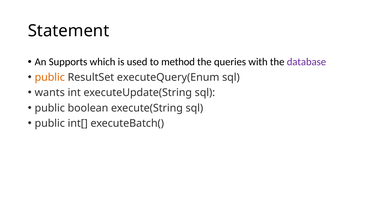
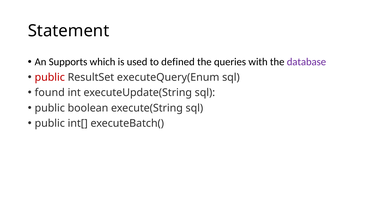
method: method -> defined
public at (50, 77) colour: orange -> red
wants: wants -> found
